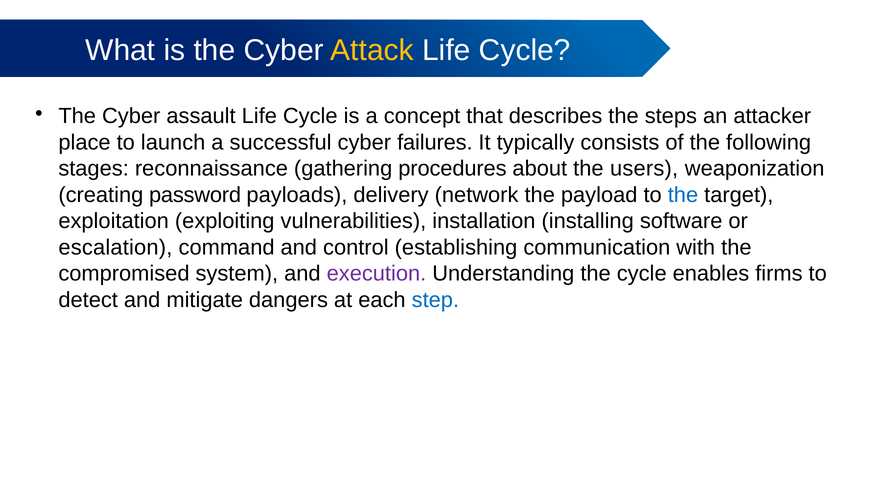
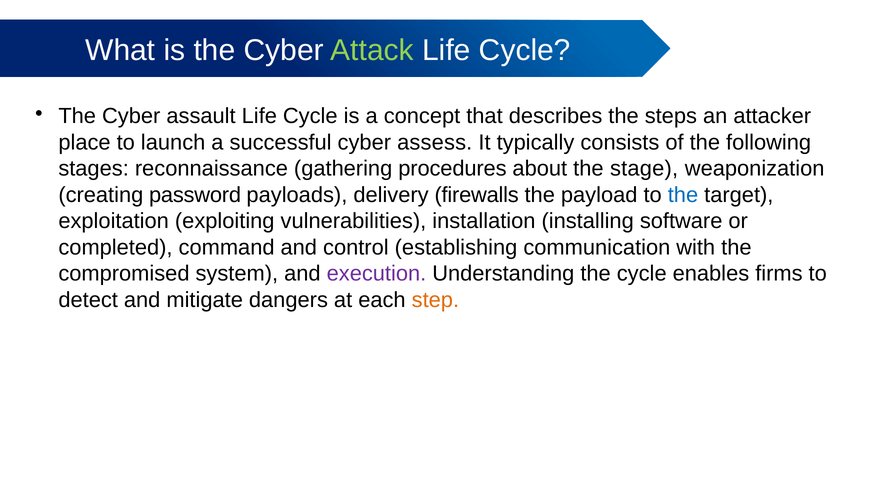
Attack colour: yellow -> light green
failures: failures -> assess
users: users -> stage
network: network -> firewalls
escalation: escalation -> completed
step colour: blue -> orange
